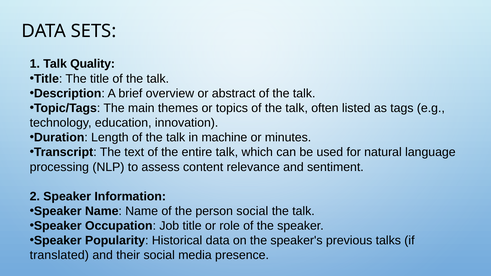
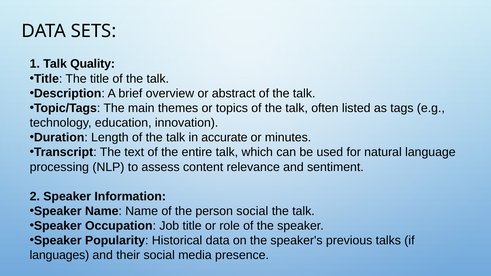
machine: machine -> accurate
translated: translated -> languages
